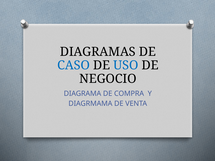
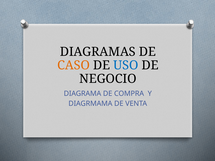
CASO colour: blue -> orange
